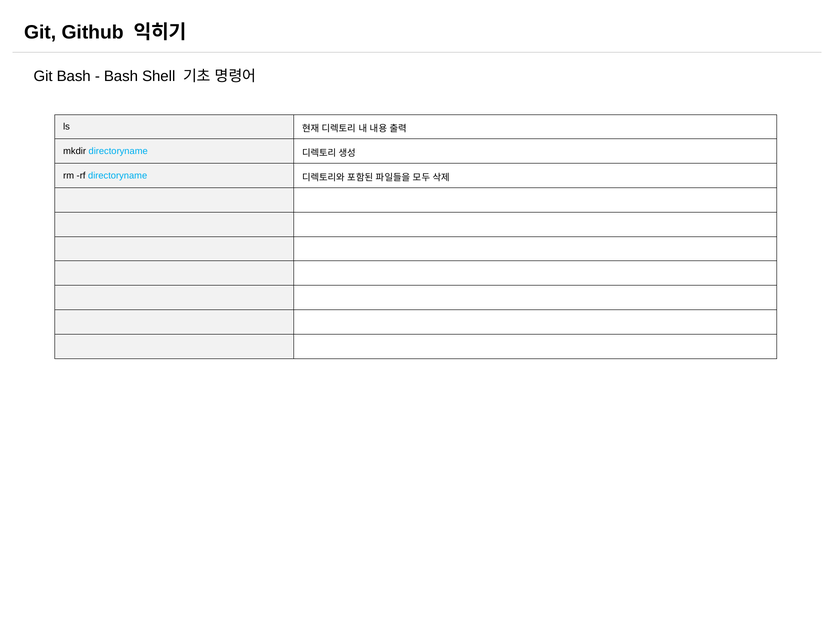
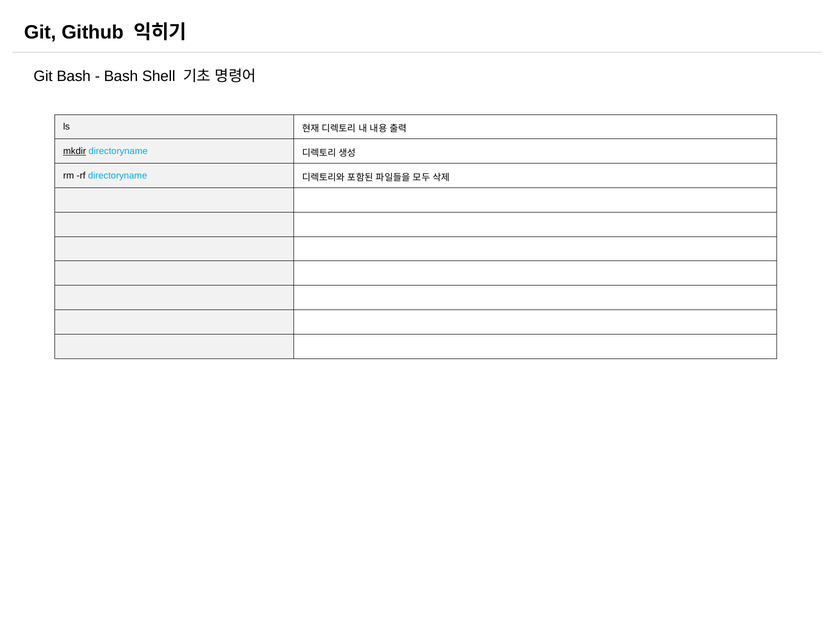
mkdir underline: none -> present
